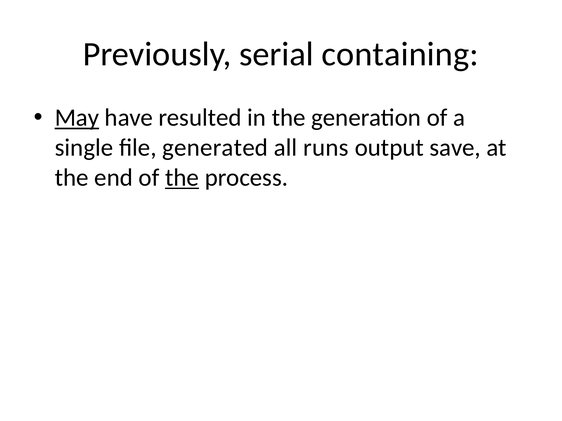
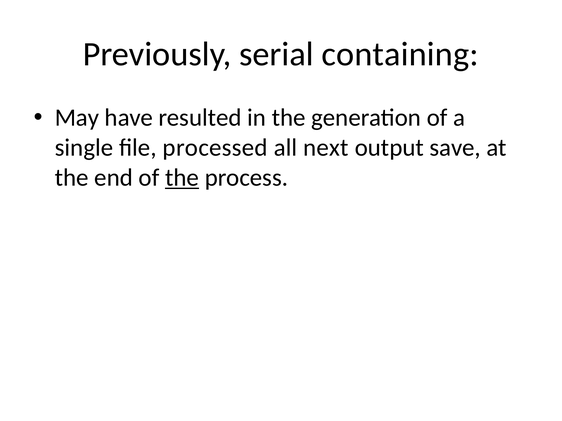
May underline: present -> none
generated: generated -> processed
runs: runs -> next
